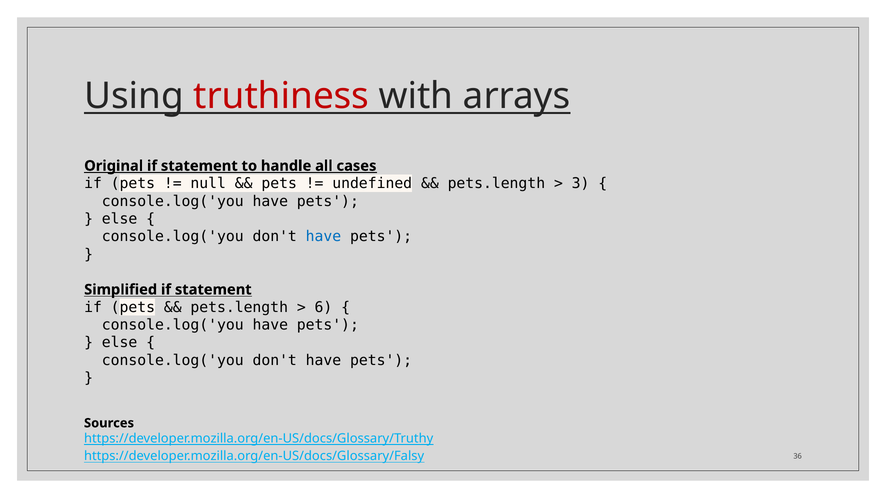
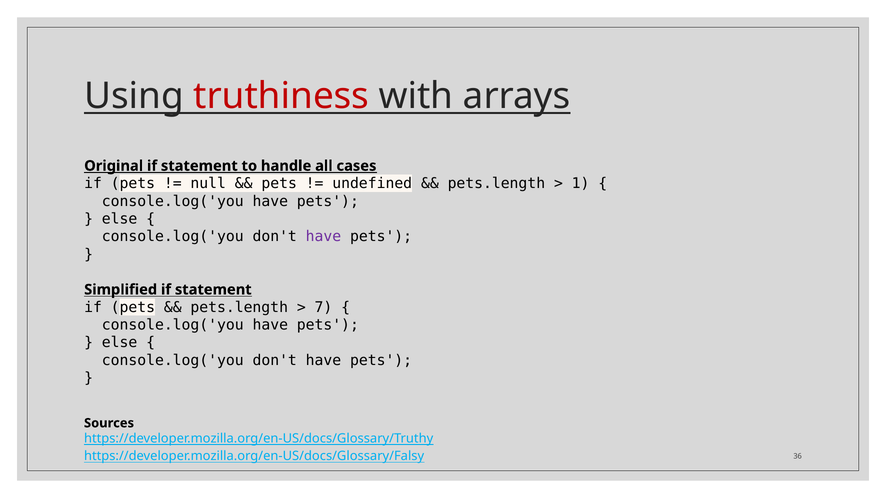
3: 3 -> 1
have at (323, 237) colour: blue -> purple
6: 6 -> 7
